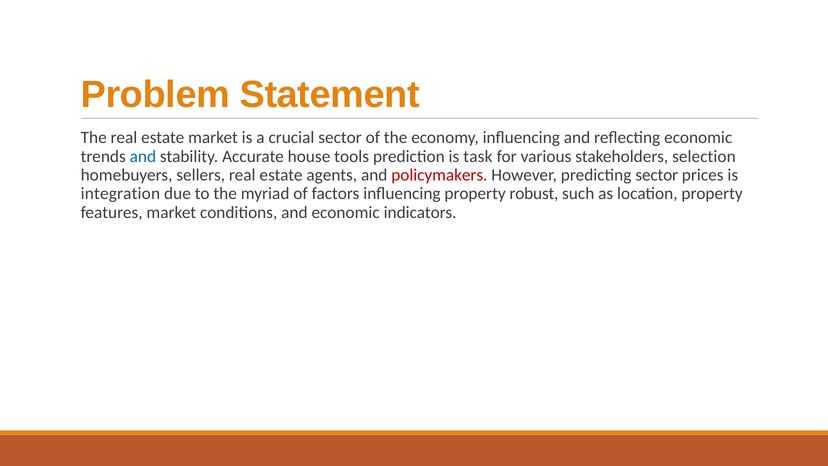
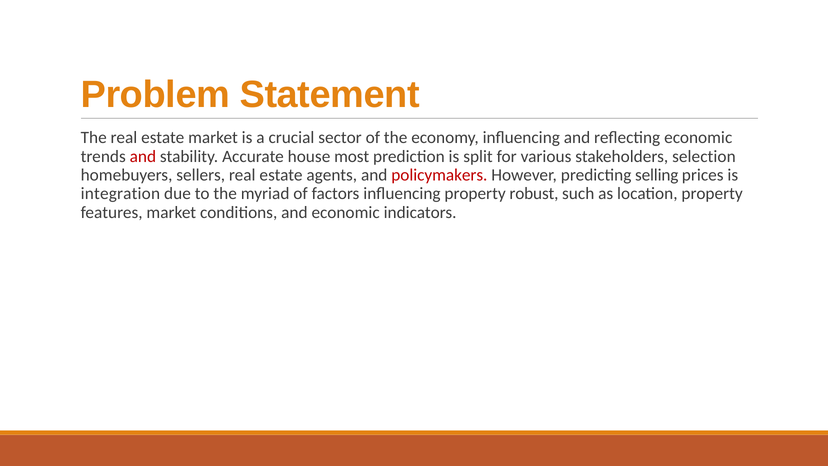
and at (143, 156) colour: blue -> red
tools: tools -> most
task: task -> split
predicting sector: sector -> selling
